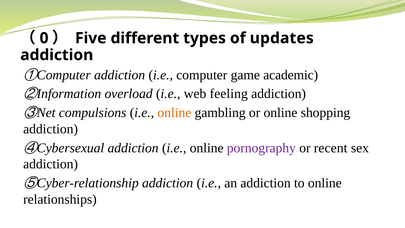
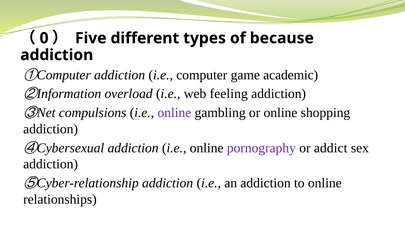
updates: updates -> because
online at (174, 113) colour: orange -> purple
recent: recent -> addict
